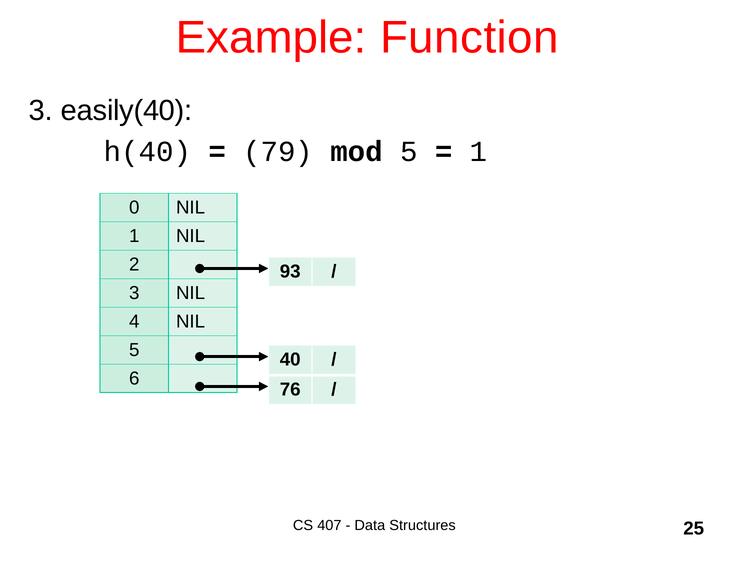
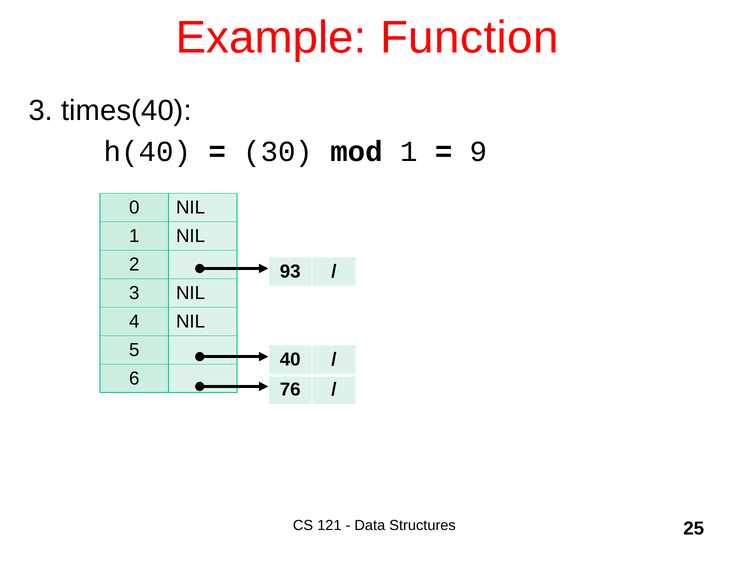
easily(40: easily(40 -> times(40
79: 79 -> 30
mod 5: 5 -> 1
1 at (478, 151): 1 -> 9
407: 407 -> 121
